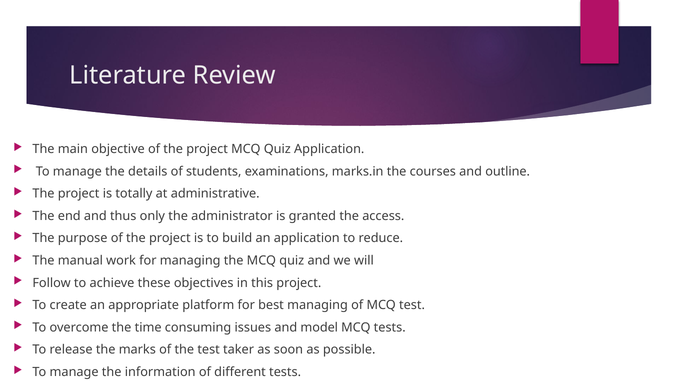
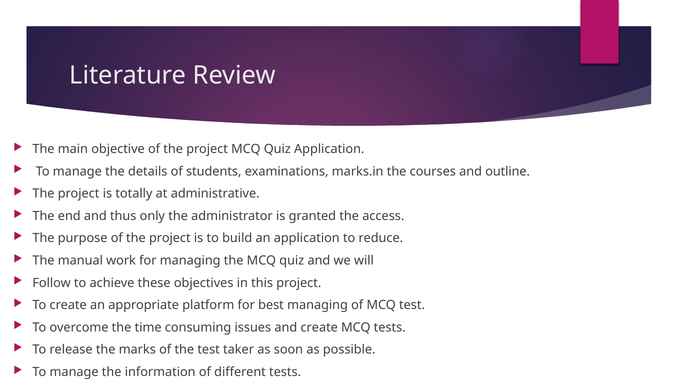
and model: model -> create
